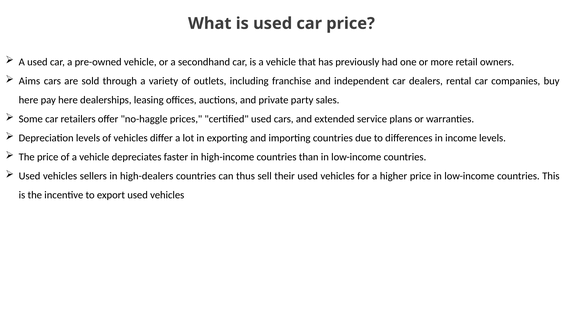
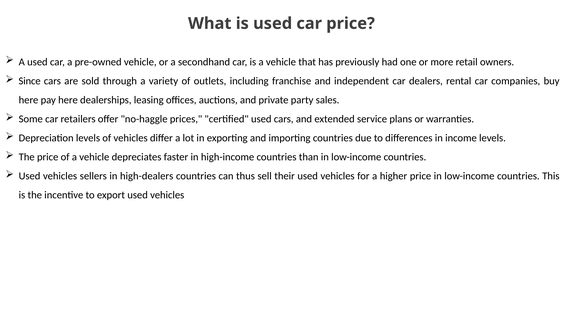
Aims: Aims -> Since
